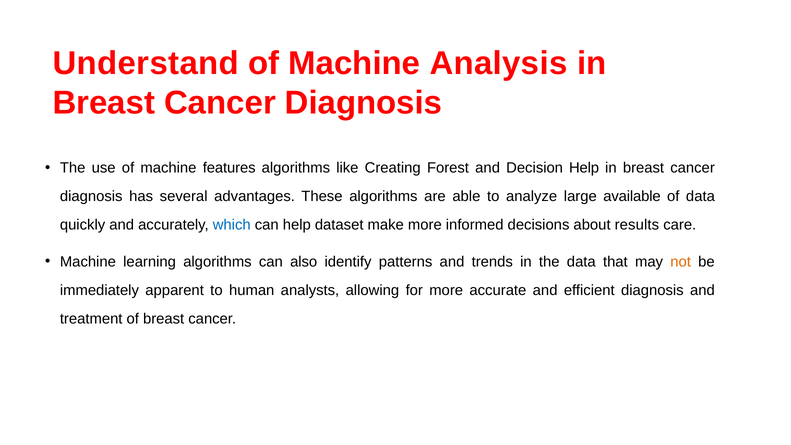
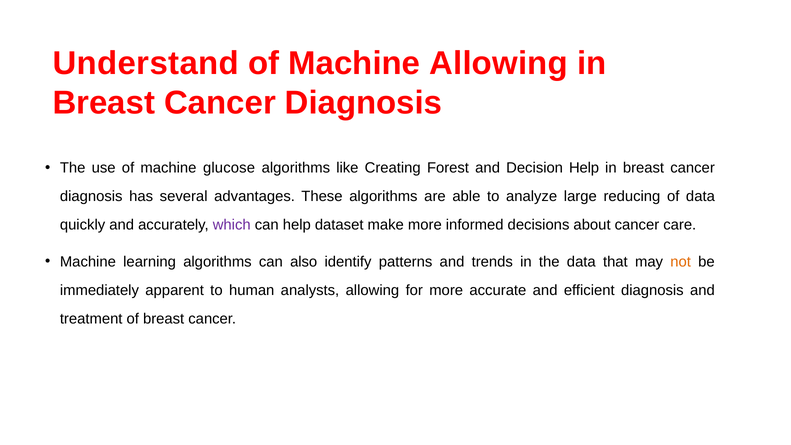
Machine Analysis: Analysis -> Allowing
features: features -> glucose
available: available -> reducing
which colour: blue -> purple
about results: results -> cancer
